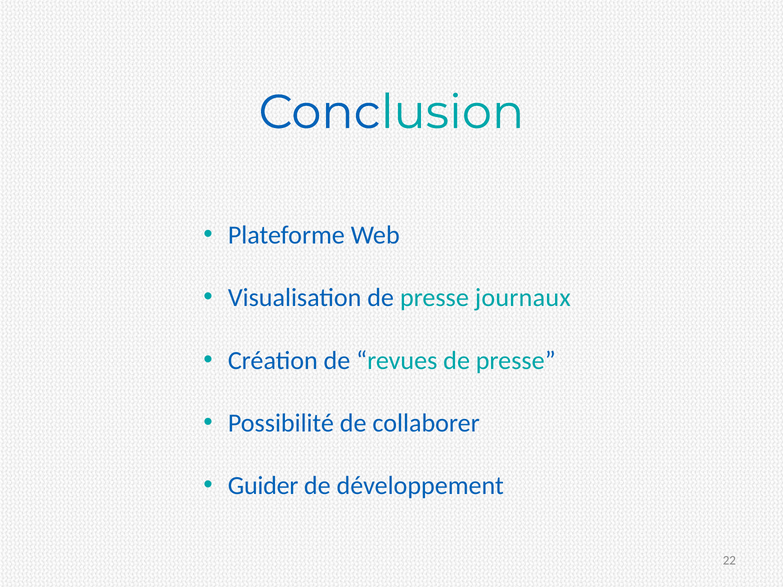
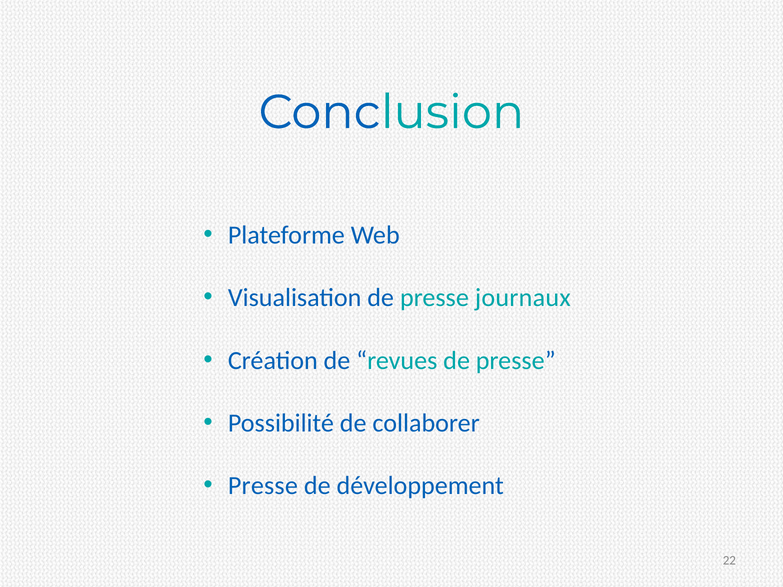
Guider at (263, 486): Guider -> Presse
